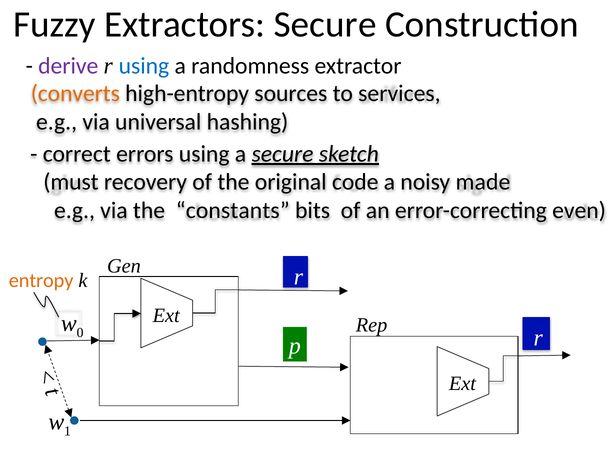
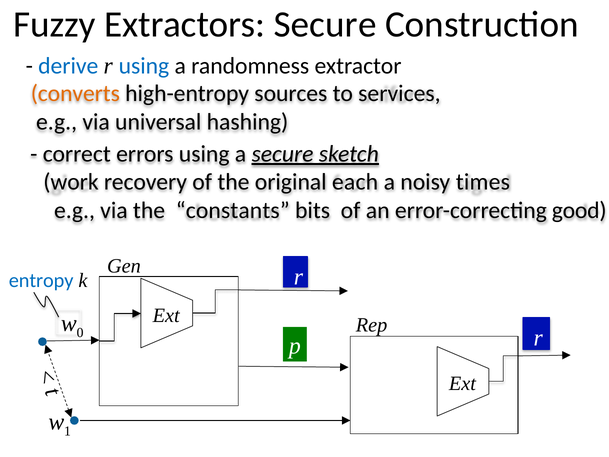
derive colour: purple -> blue
must: must -> work
code: code -> each
made: made -> times
even: even -> good
entropy colour: orange -> blue
